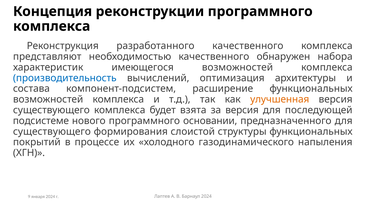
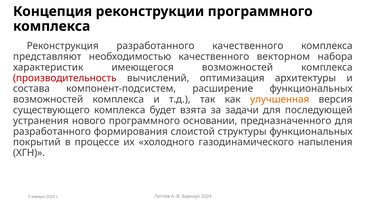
обнаружен: обнаружен -> векторном
производительность colour: blue -> red
за версия: версия -> задачи
подсистеме: подсистеме -> устранения
существующего at (52, 131): существующего -> разработанного
